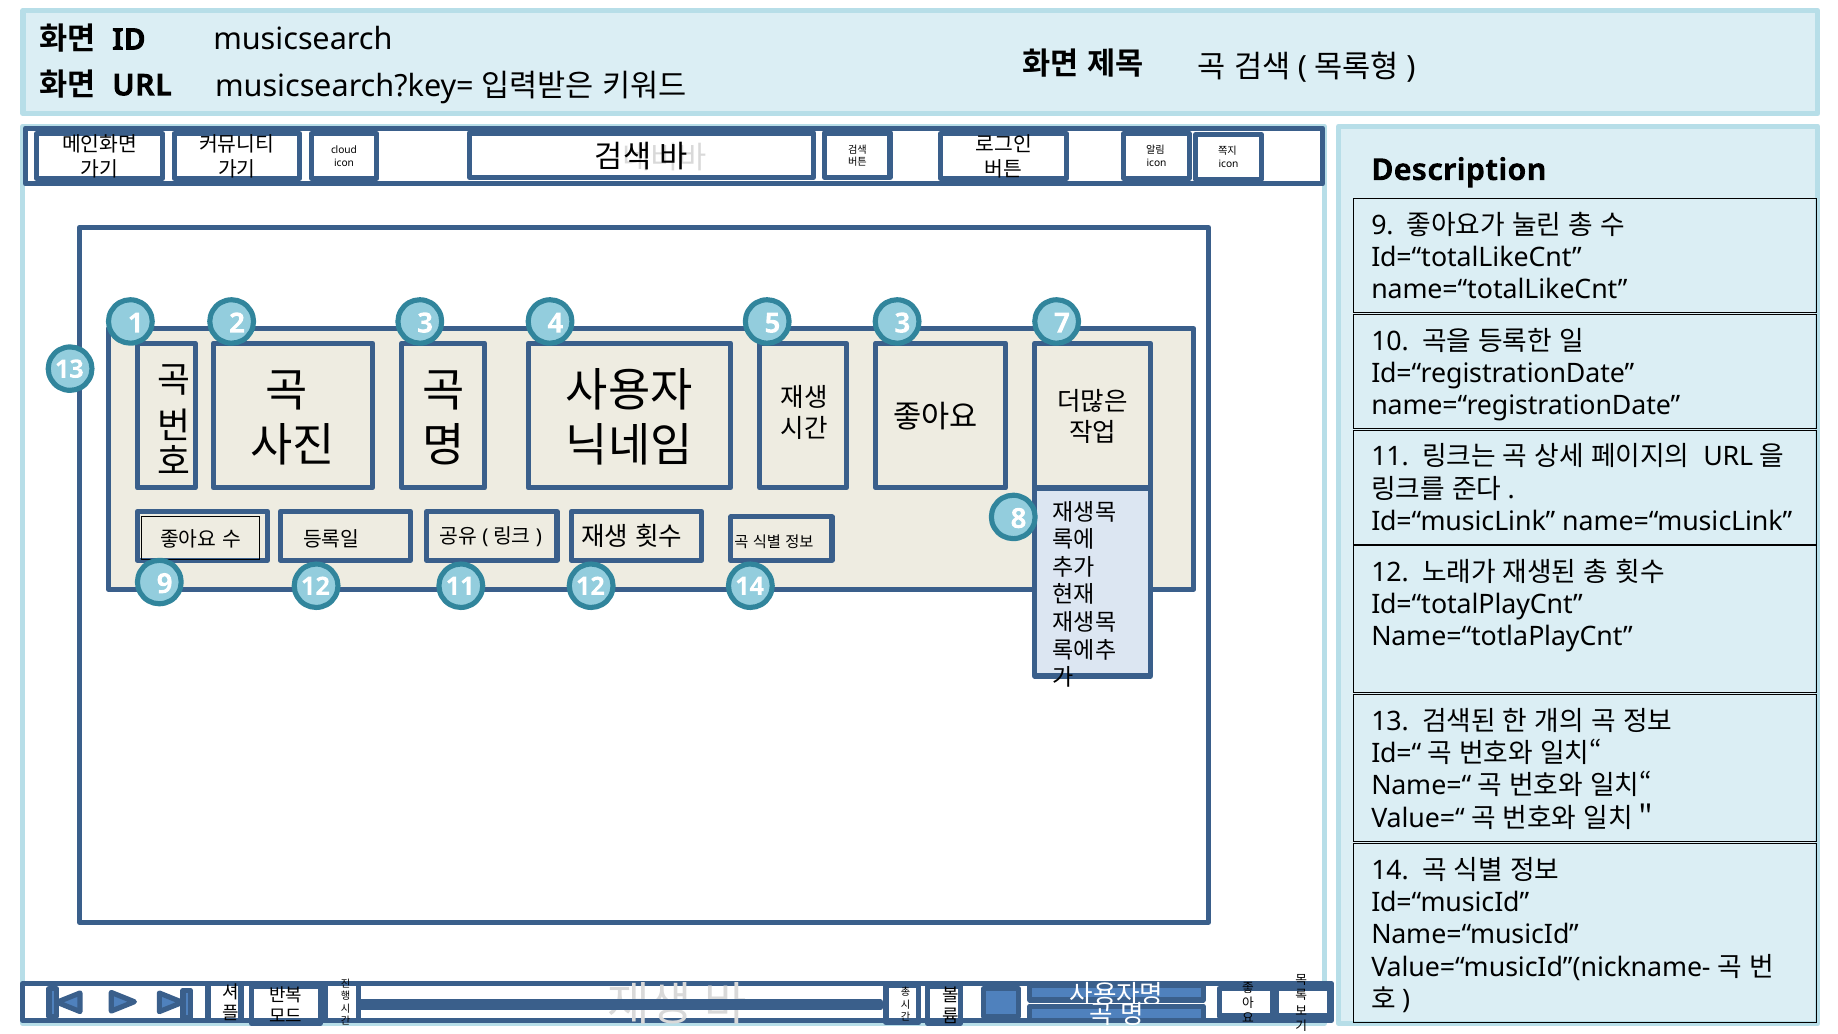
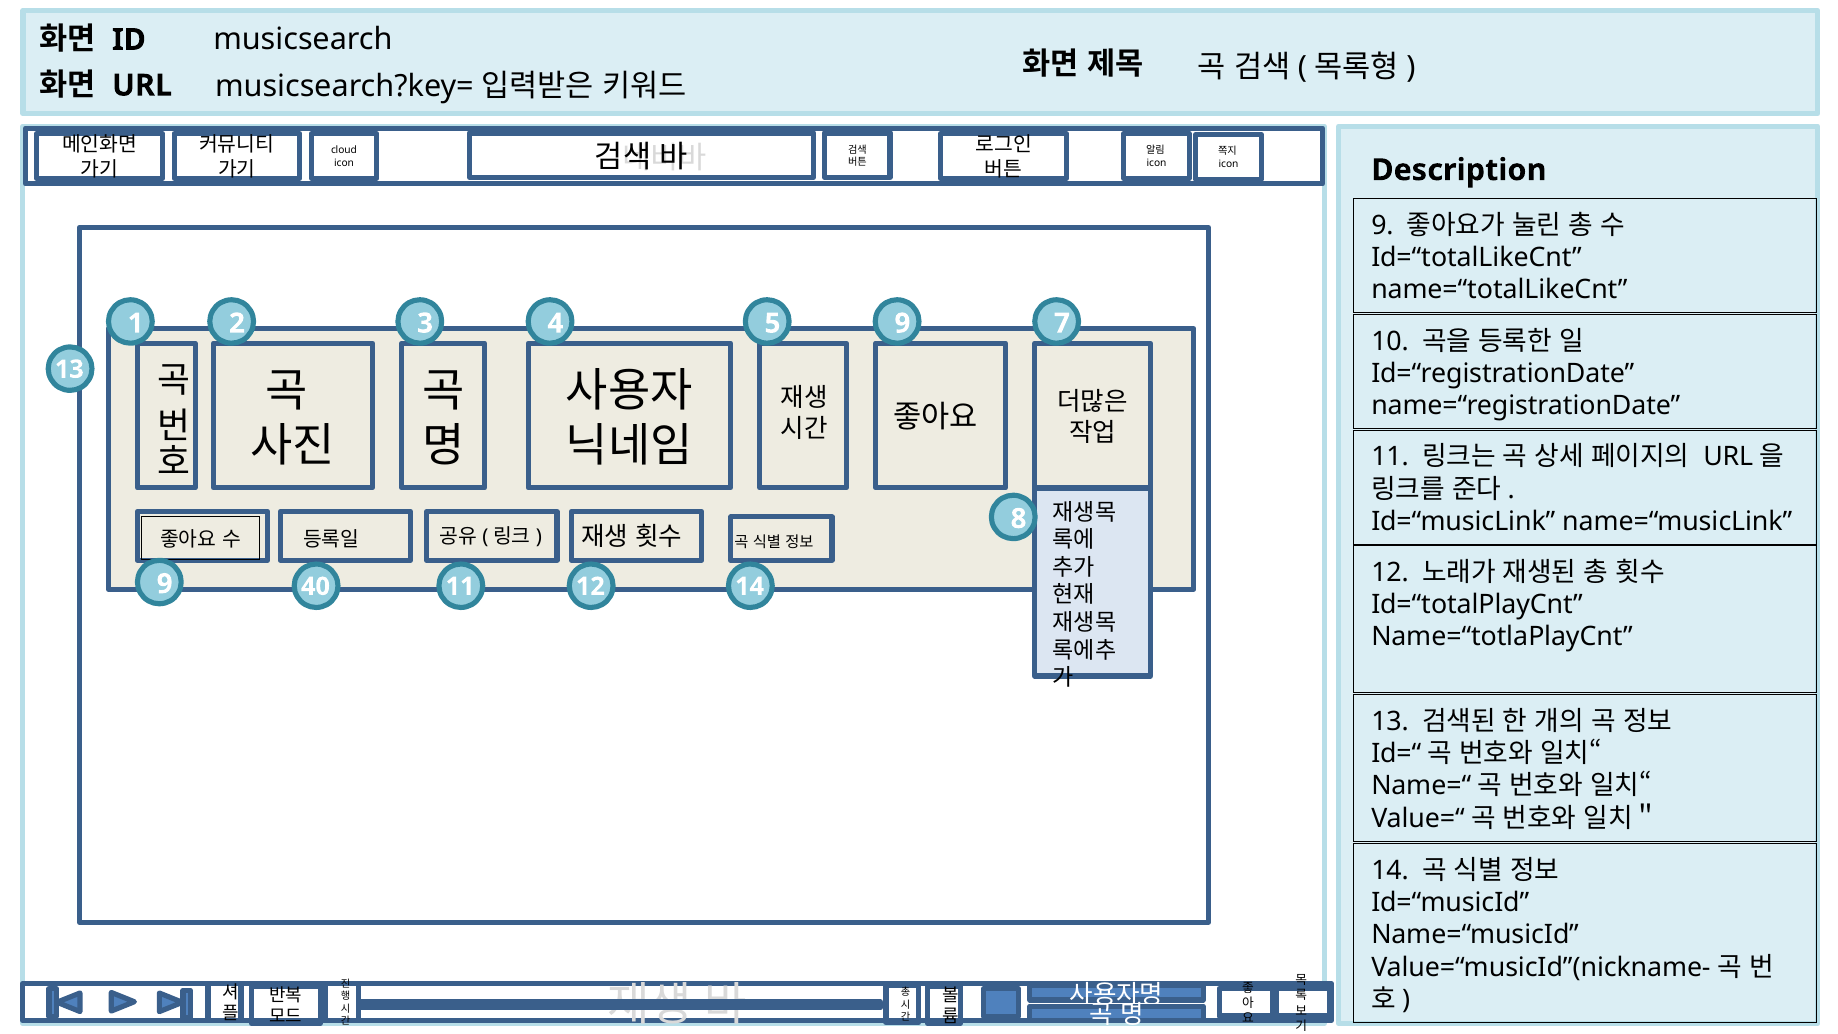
4 3: 3 -> 9
9 12: 12 -> 40
